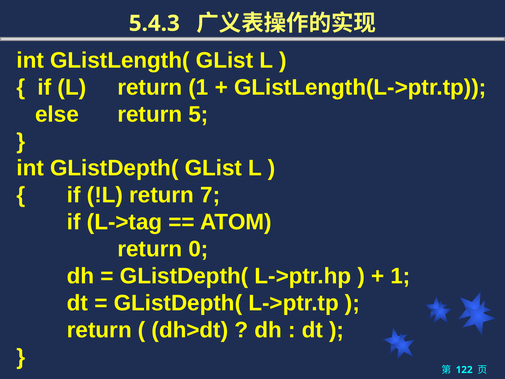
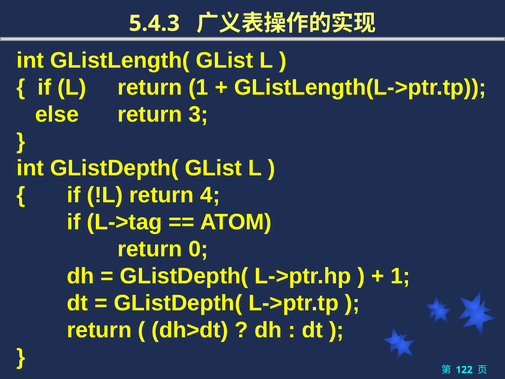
5: 5 -> 3
7: 7 -> 4
